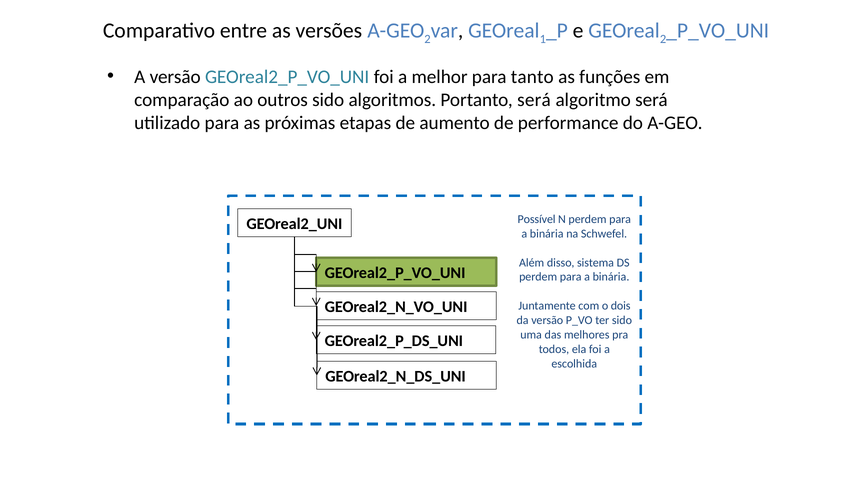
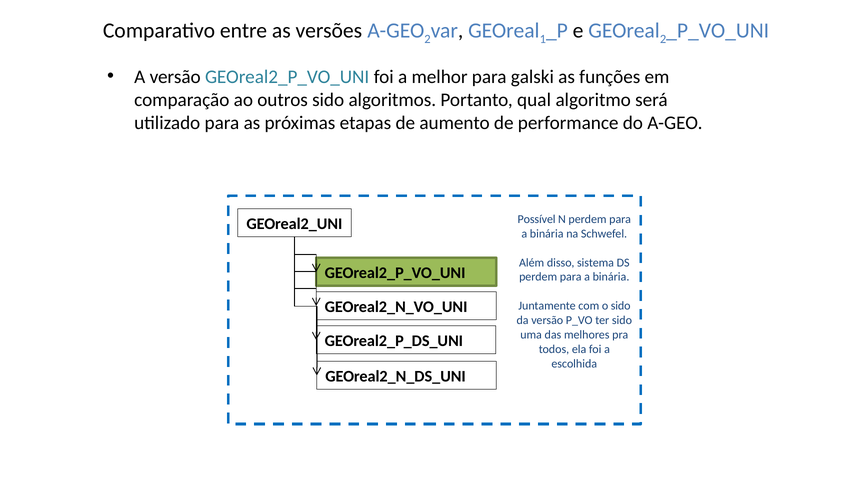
tanto: tanto -> galski
Portanto será: será -> qual
o dois: dois -> sido
